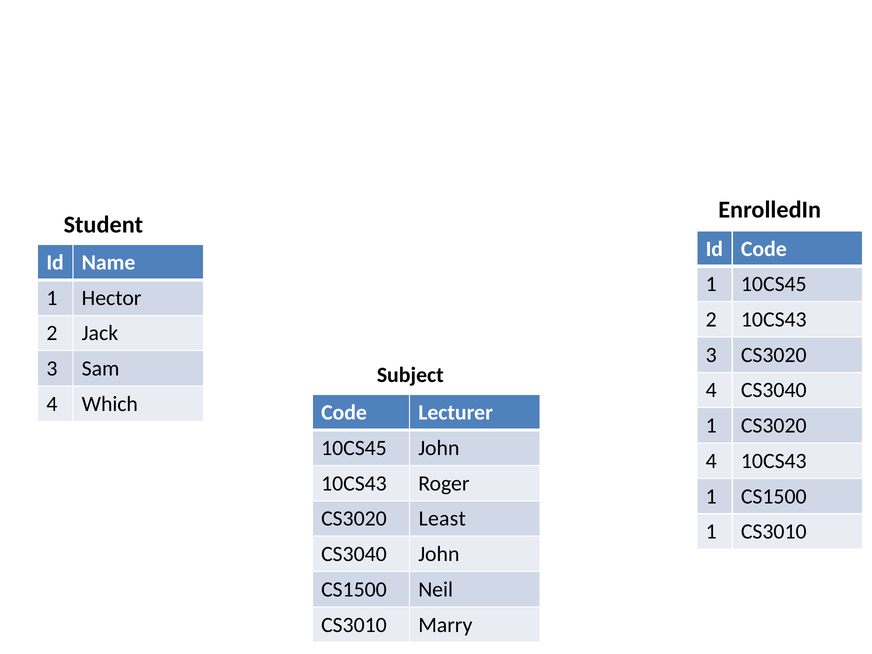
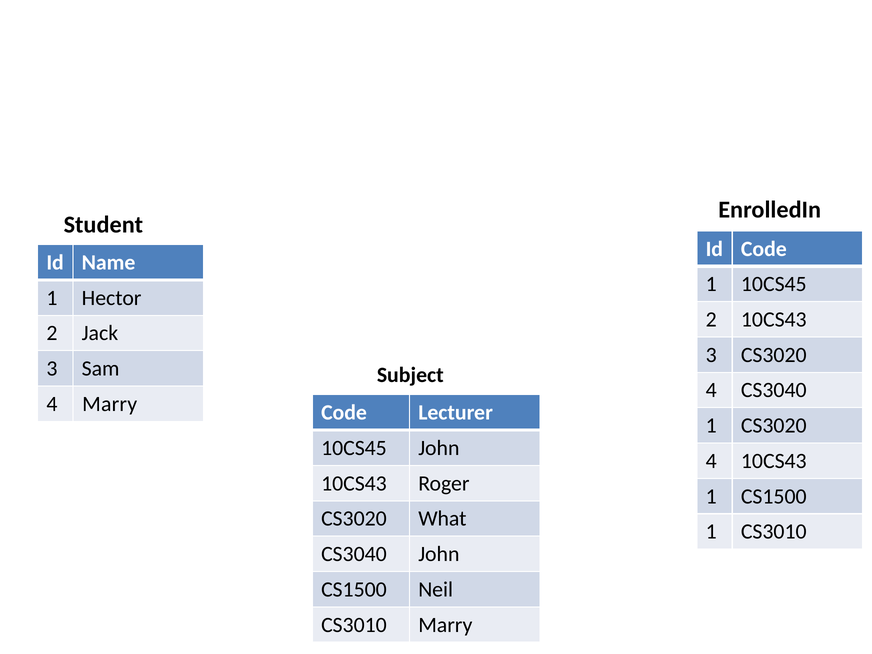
4 Which: Which -> Marry
Least: Least -> What
